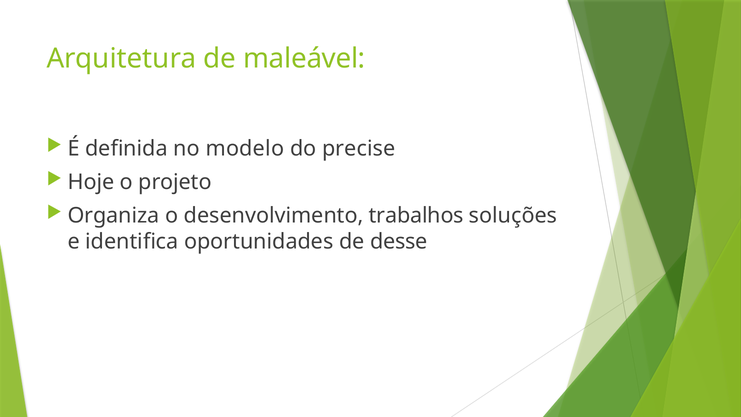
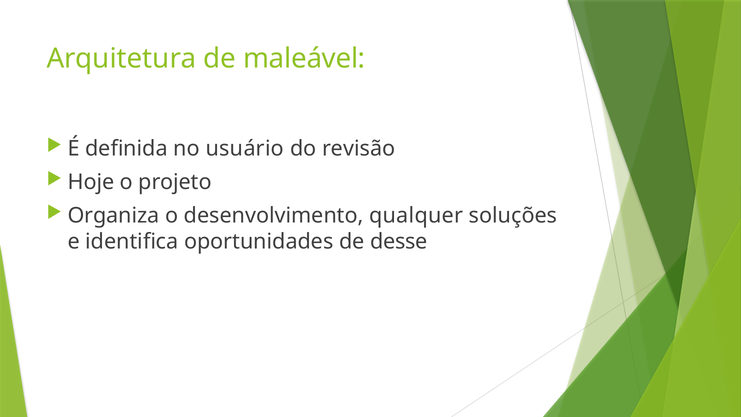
modelo: modelo -> usuário
precise: precise -> revisão
trabalhos: trabalhos -> qualquer
